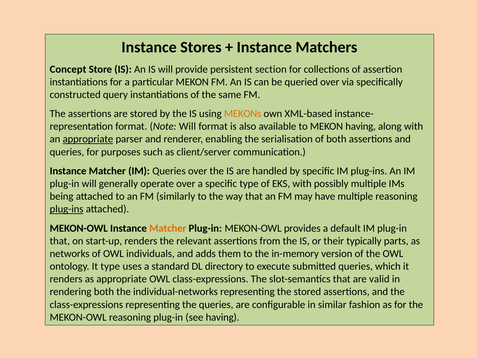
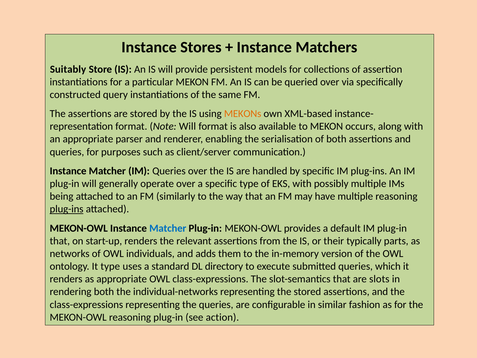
Concept: Concept -> Suitably
section: section -> models
MEKON having: having -> occurs
appropriate at (88, 139) underline: present -> none
Matcher at (168, 228) colour: orange -> blue
valid: valid -> slots
see having: having -> action
